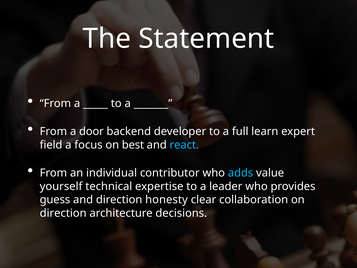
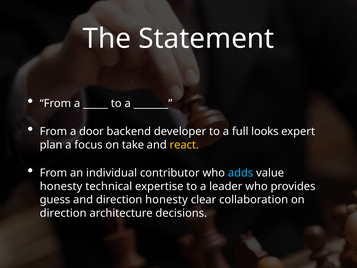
learn: learn -> looks
field: field -> plan
best: best -> take
react colour: light blue -> yellow
yourself at (61, 186): yourself -> honesty
